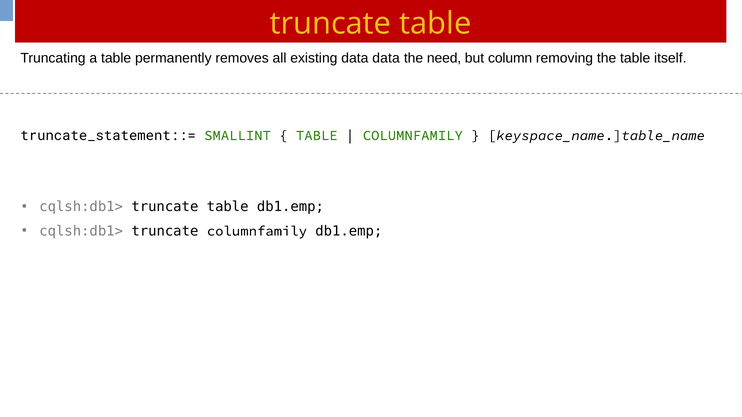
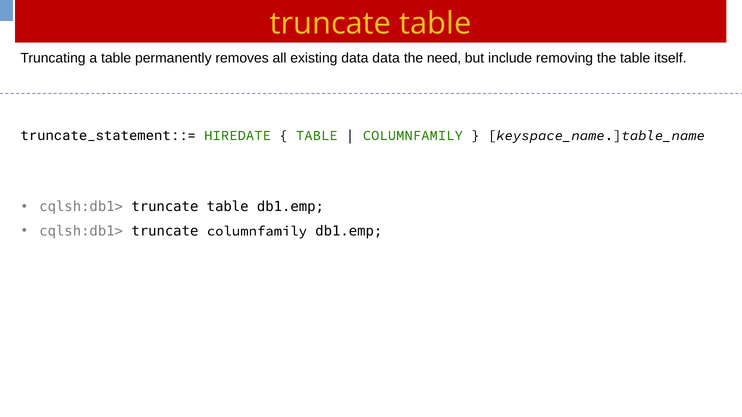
column: column -> include
SMALLINT: SMALLINT -> HIREDATE
